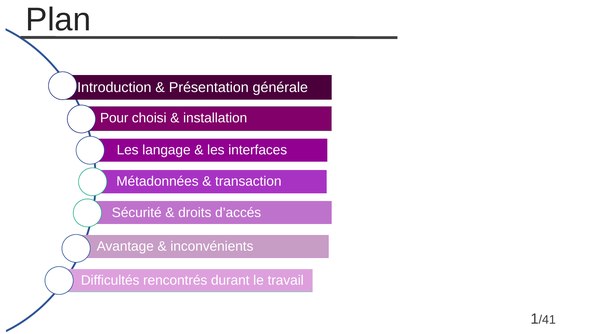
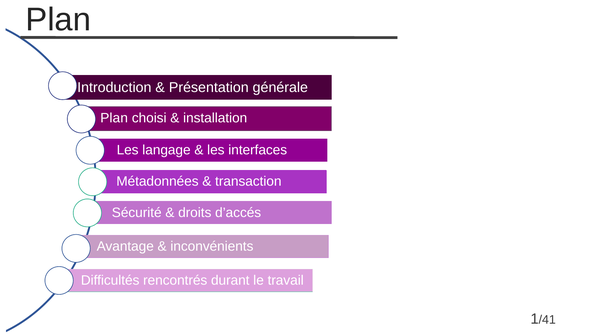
Pour at (114, 118): Pour -> Plan
